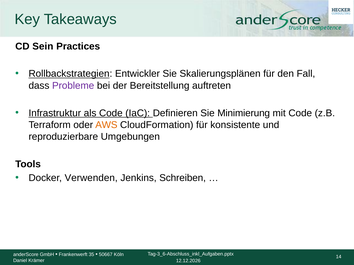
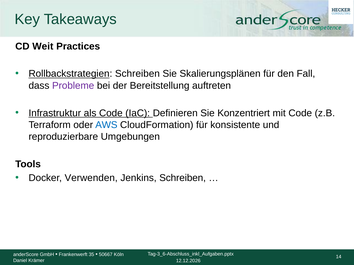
Sein: Sein -> Weit
Rollbackstrategien Entwickler: Entwickler -> Schreiben
Minimierung: Minimierung -> Konzentriert
AWS colour: orange -> blue
